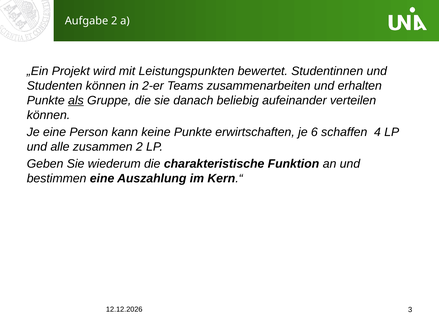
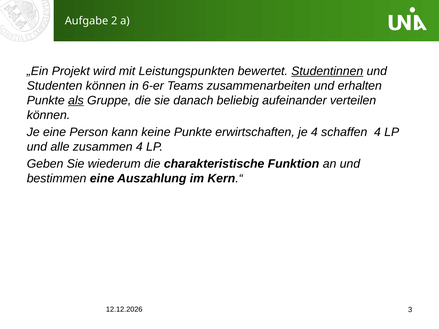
Studentinnen underline: none -> present
2-er: 2-er -> 6-er
je 6: 6 -> 4
zusammen 2: 2 -> 4
